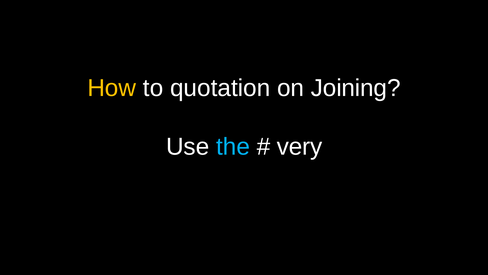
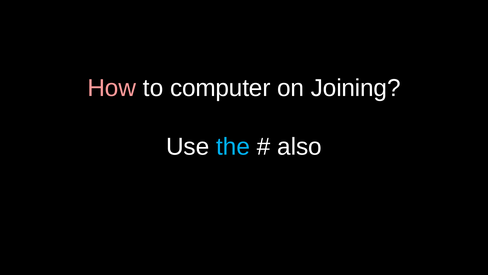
How colour: yellow -> pink
quotation: quotation -> computer
very: very -> also
